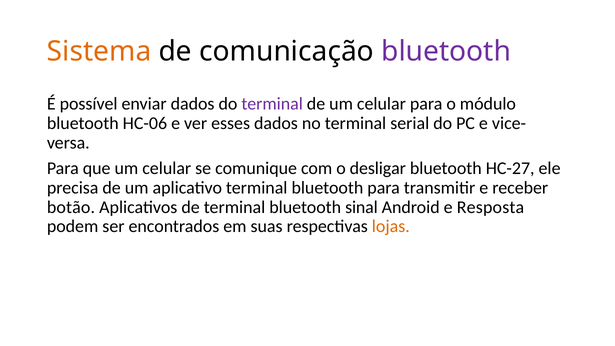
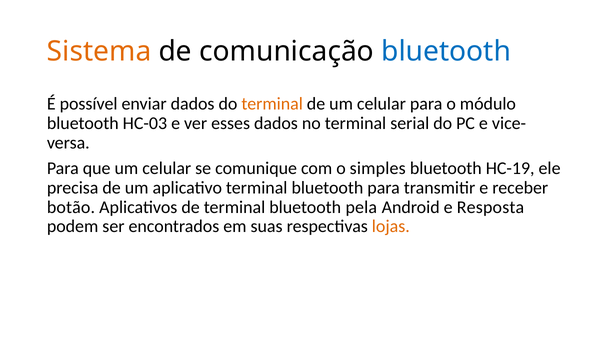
bluetooth at (446, 52) colour: purple -> blue
terminal at (272, 104) colour: purple -> orange
HC-06: HC-06 -> HC-03
desligar: desligar -> simples
HC-27: HC-27 -> HC-19
sinal: sinal -> pela
